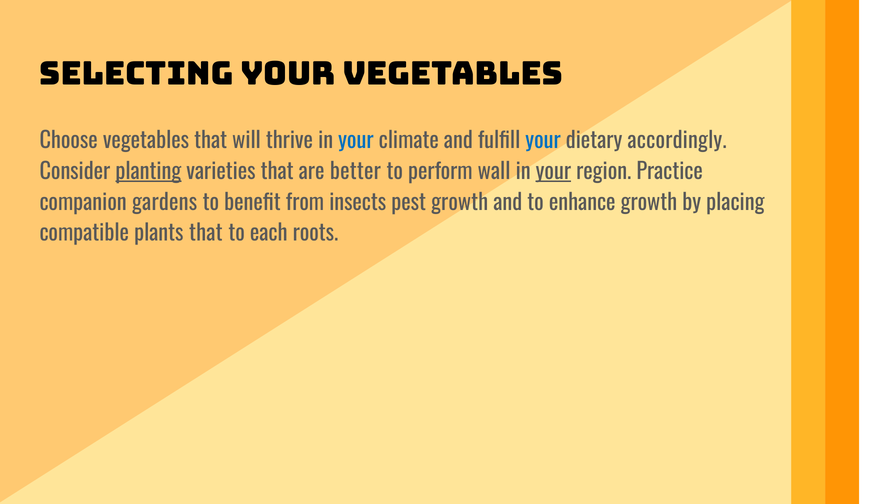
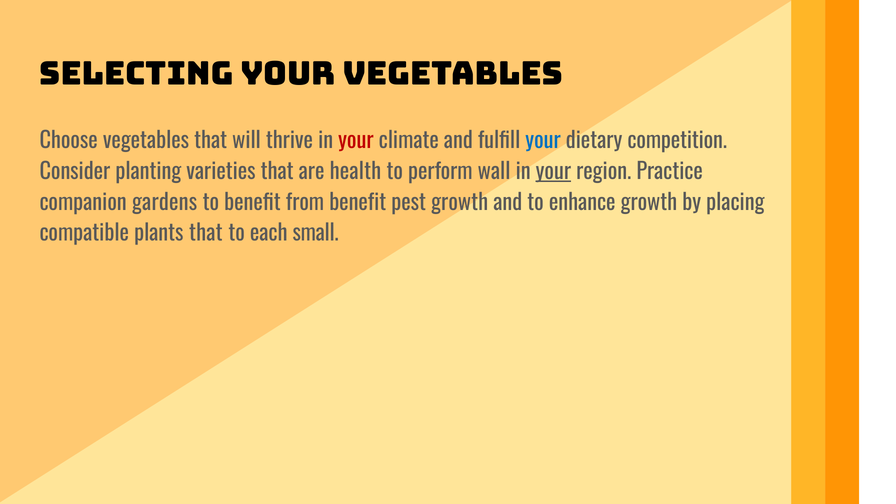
your at (356, 141) colour: blue -> red
accordingly: accordingly -> competition
planting underline: present -> none
better: better -> health
from insects: insects -> benefit
roots: roots -> small
